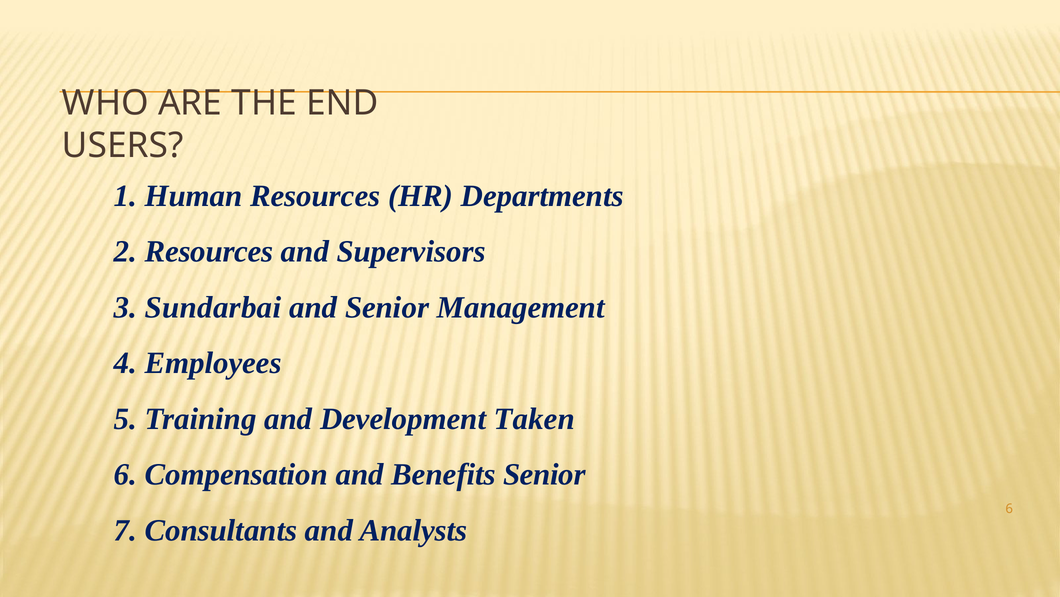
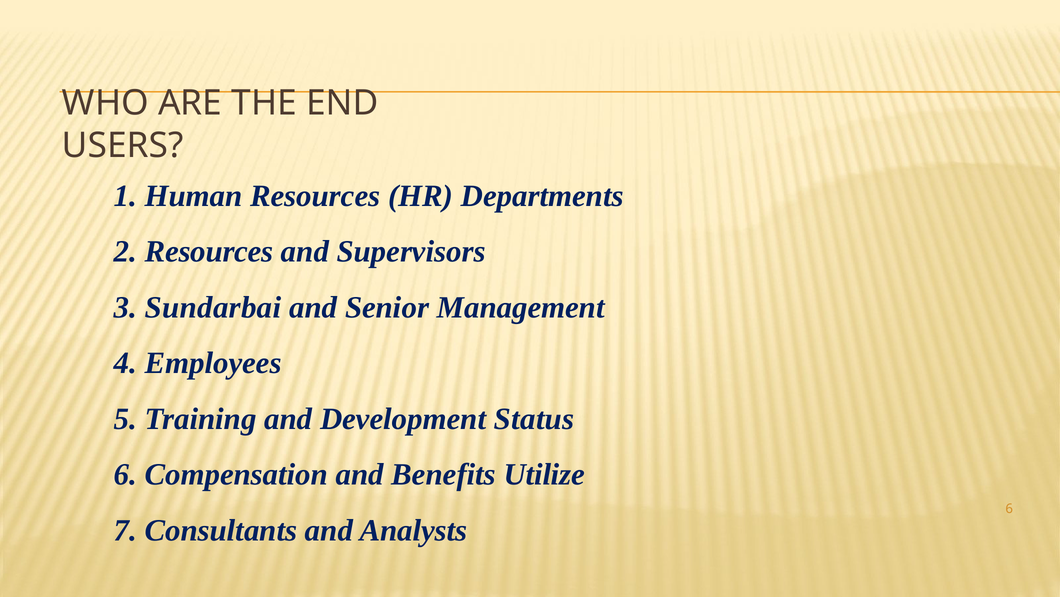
Taken: Taken -> Status
Benefits Senior: Senior -> Utilize
